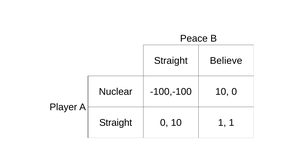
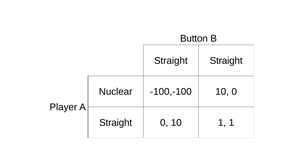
Peace: Peace -> Button
Straight Believe: Believe -> Straight
